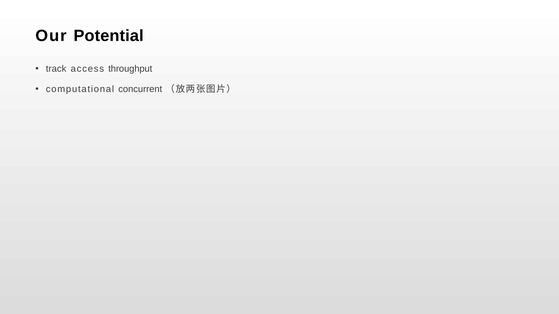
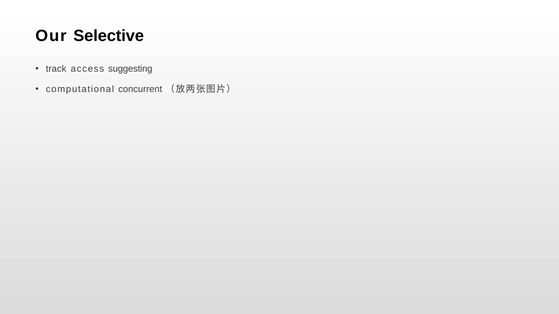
Potential: Potential -> Selective
throughput: throughput -> suggesting
